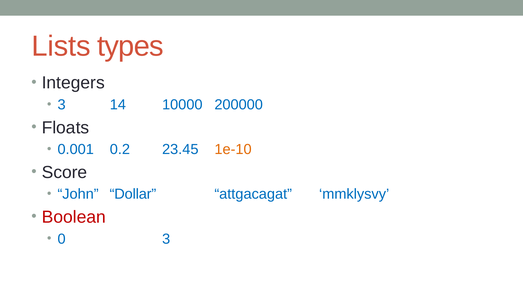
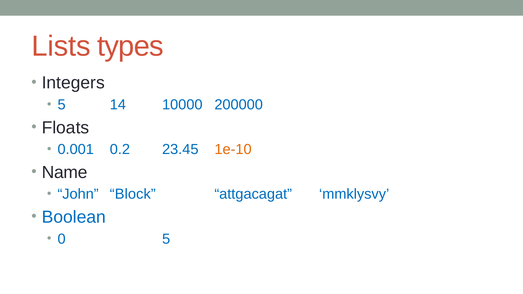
3 at (62, 105): 3 -> 5
Score: Score -> Name
Dollar: Dollar -> Block
Boolean colour: red -> blue
0 3: 3 -> 5
